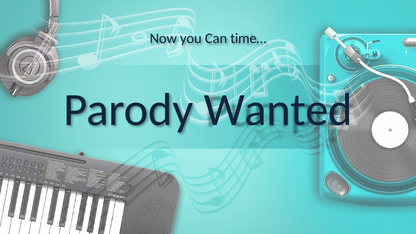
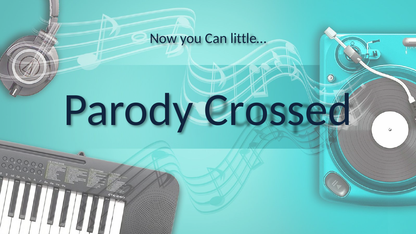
time…: time… -> little…
Wanted: Wanted -> Crossed
